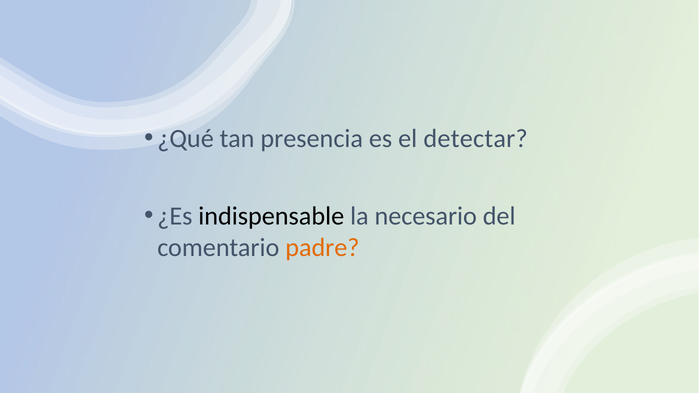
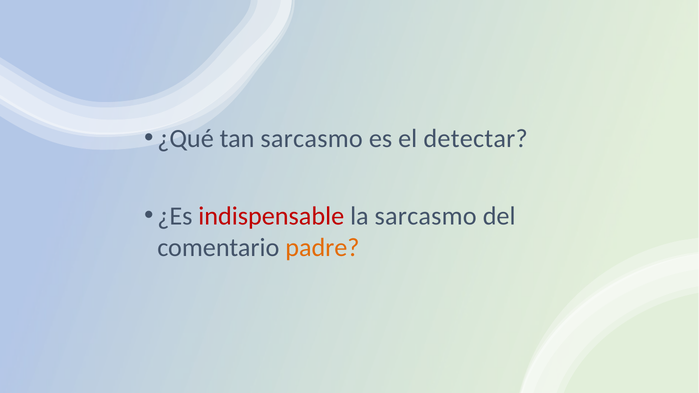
tan presencia: presencia -> sarcasmo
indispensable colour: black -> red
la necesario: necesario -> sarcasmo
